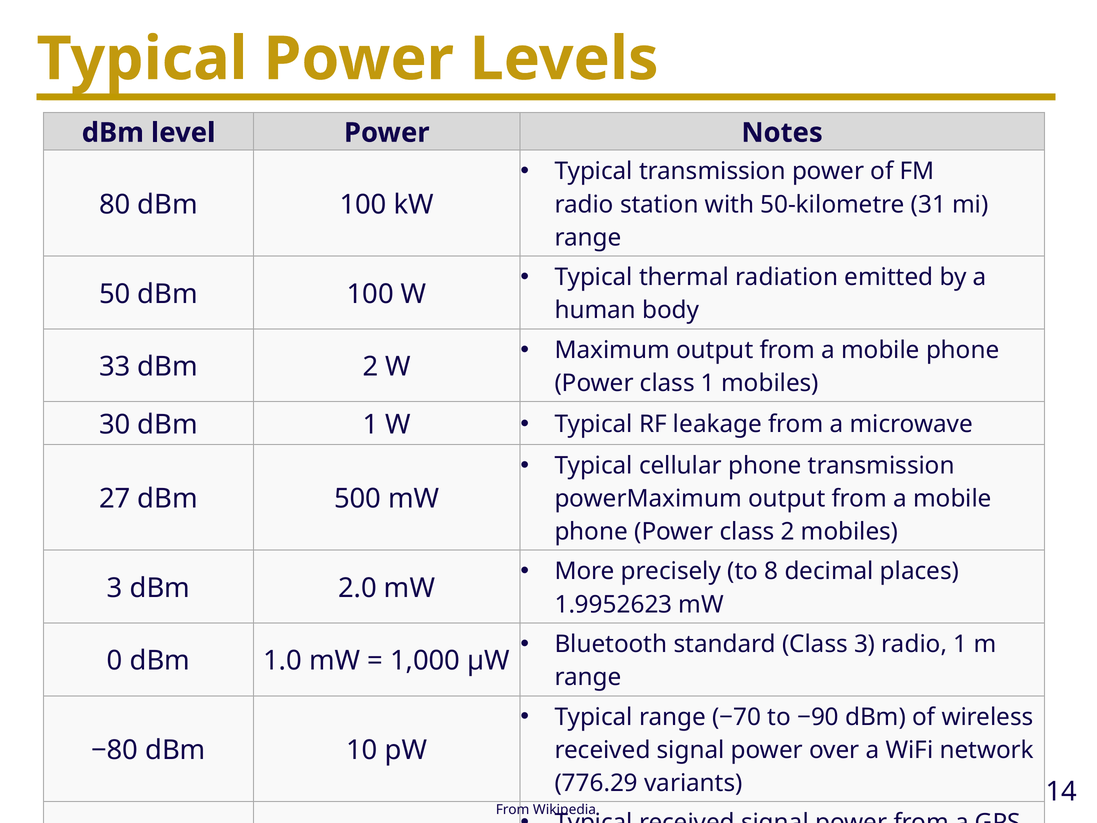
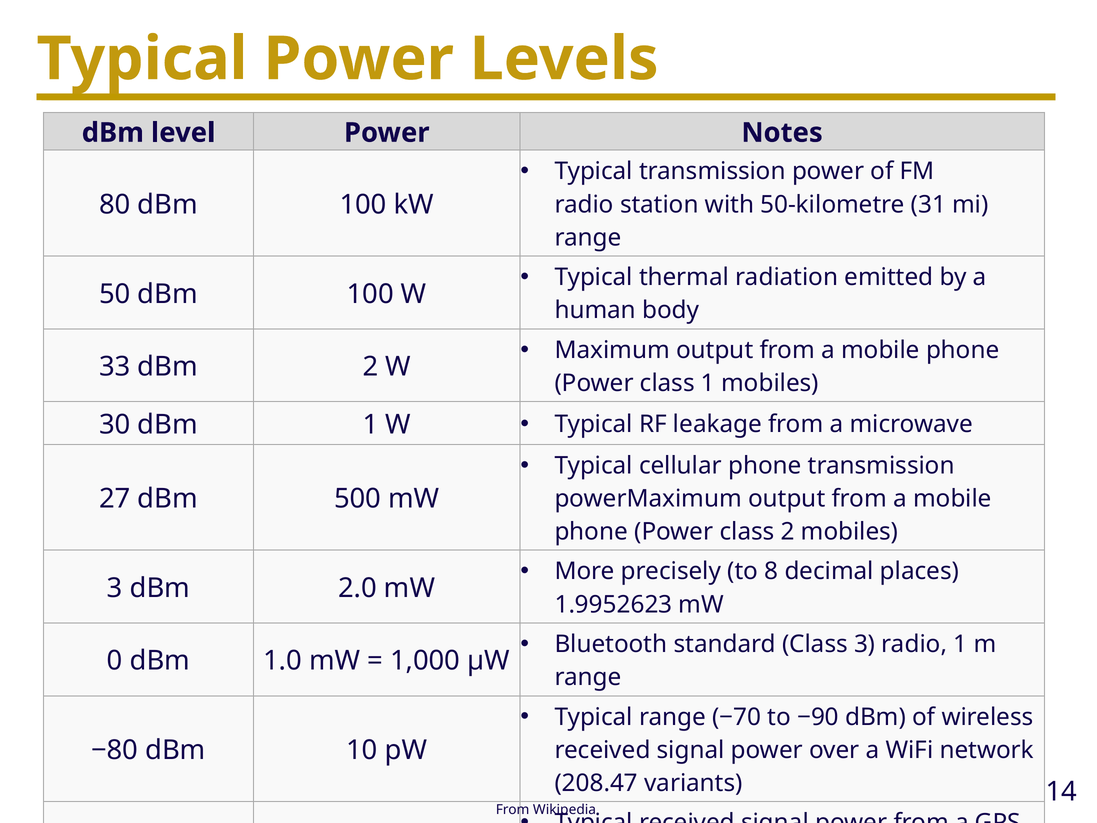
776.29: 776.29 -> 208.47
